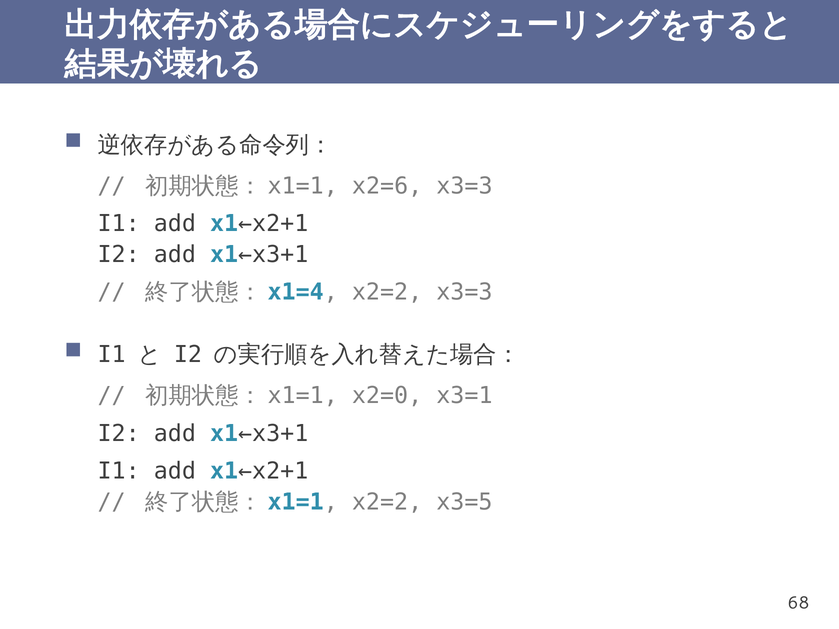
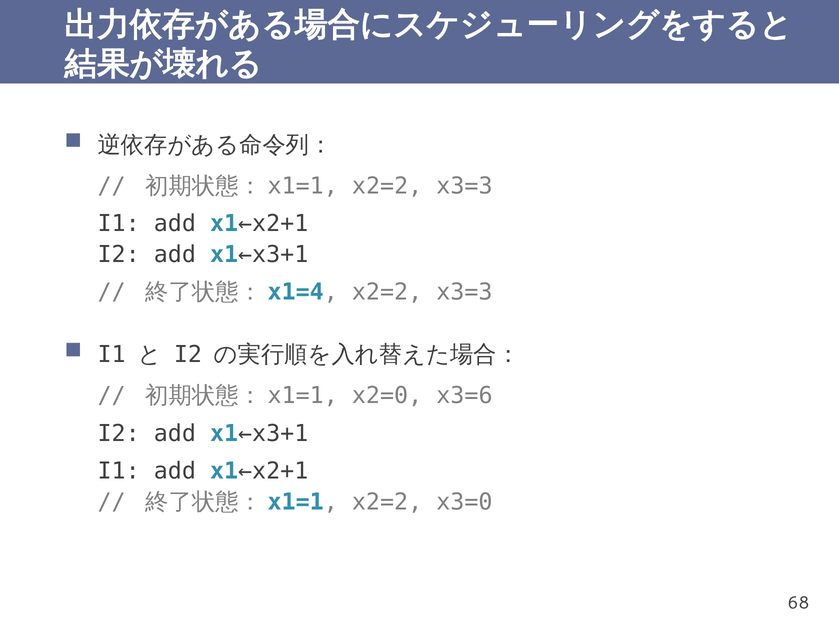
x2=6 at (387, 186): x2=6 -> x2=2
x3=1: x3=1 -> x3=6
x3=5: x3=5 -> x3=0
